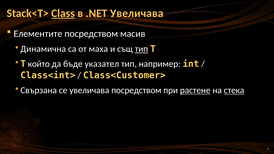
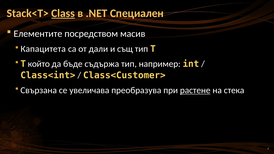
.NET Увеличава: Увеличава -> Специален
Динамична: Динамична -> Капацитета
маха: маха -> дали
тип at (141, 49) underline: present -> none
указател: указател -> съдържа
увеличава посредством: посредством -> преобразува
стека underline: present -> none
